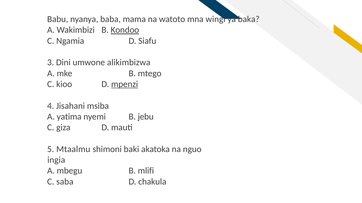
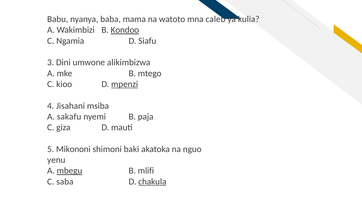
wingi: wingi -> caleb
baka: baka -> kulia
yatima: yatima -> sakafu
jebu: jebu -> paja
Mtaalmu: Mtaalmu -> Mikononi
ingia: ingia -> yenu
mbegu underline: none -> present
chakula underline: none -> present
